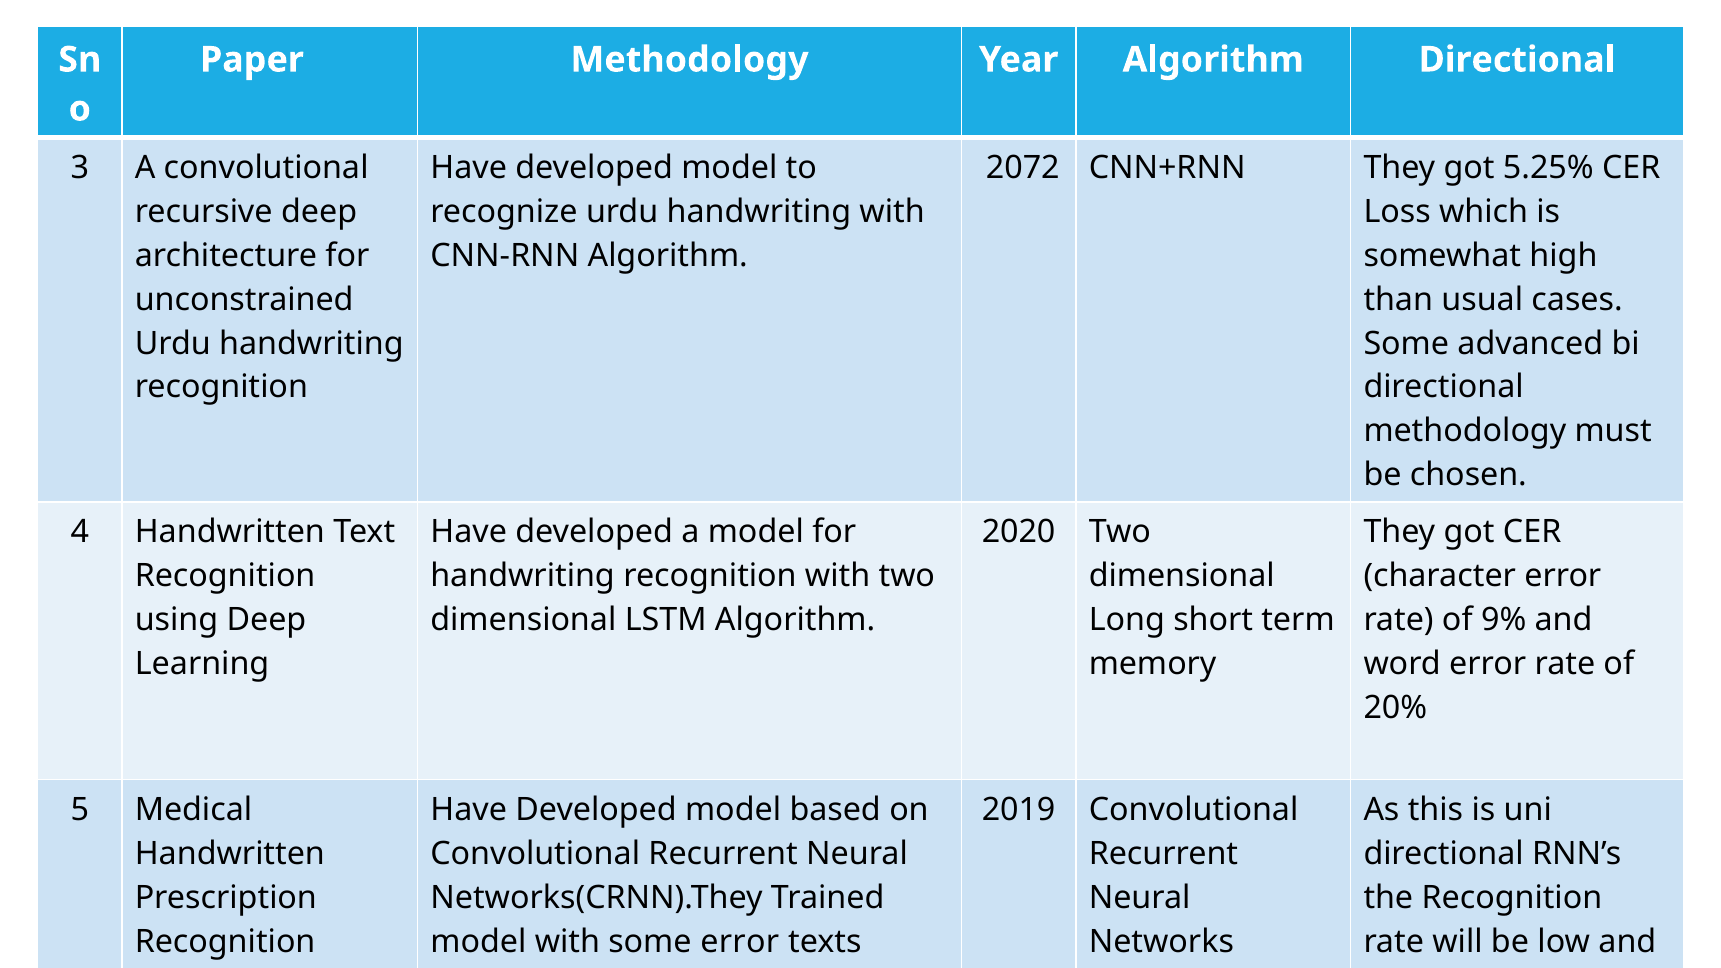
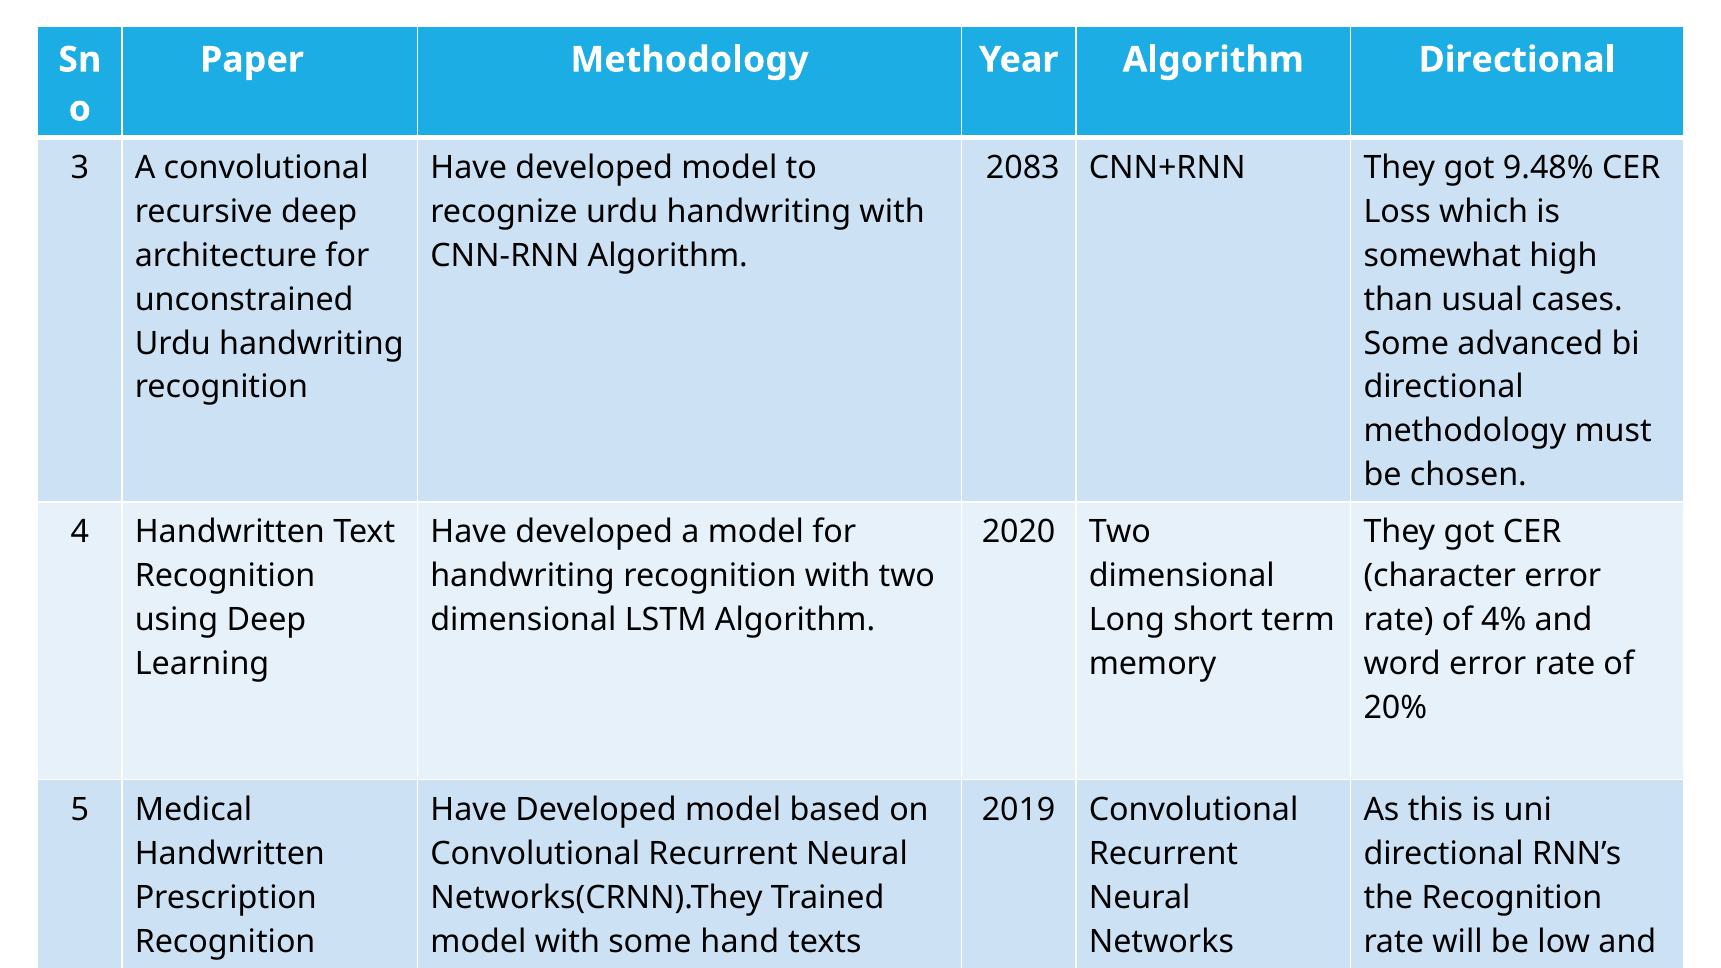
2072: 2072 -> 2083
5.25%: 5.25% -> 9.48%
9%: 9% -> 4%
some error: error -> hand
